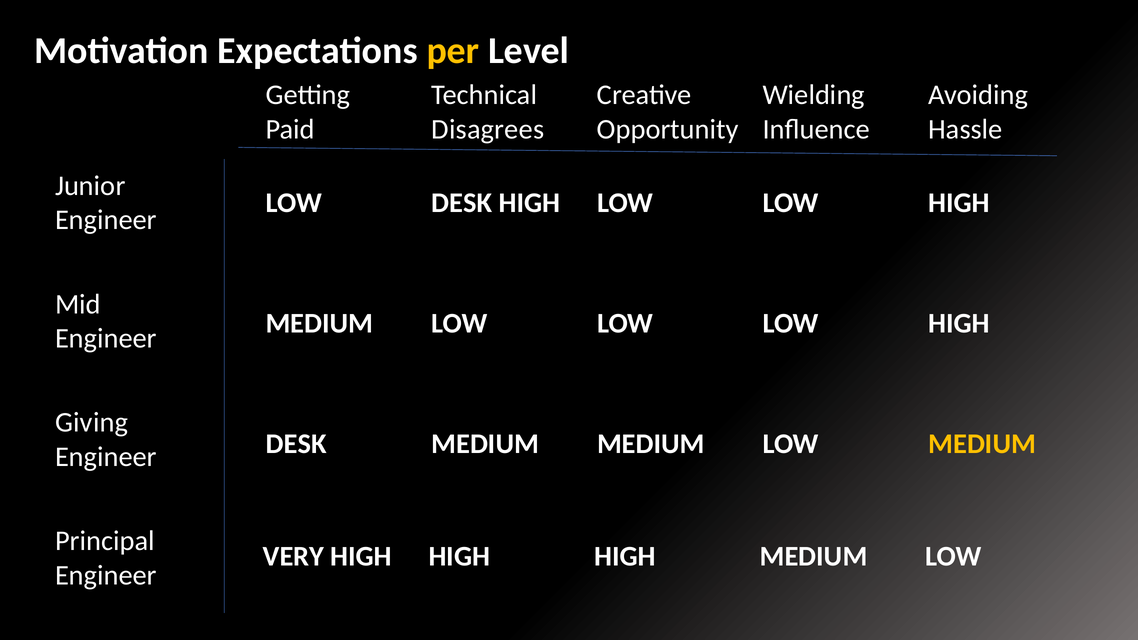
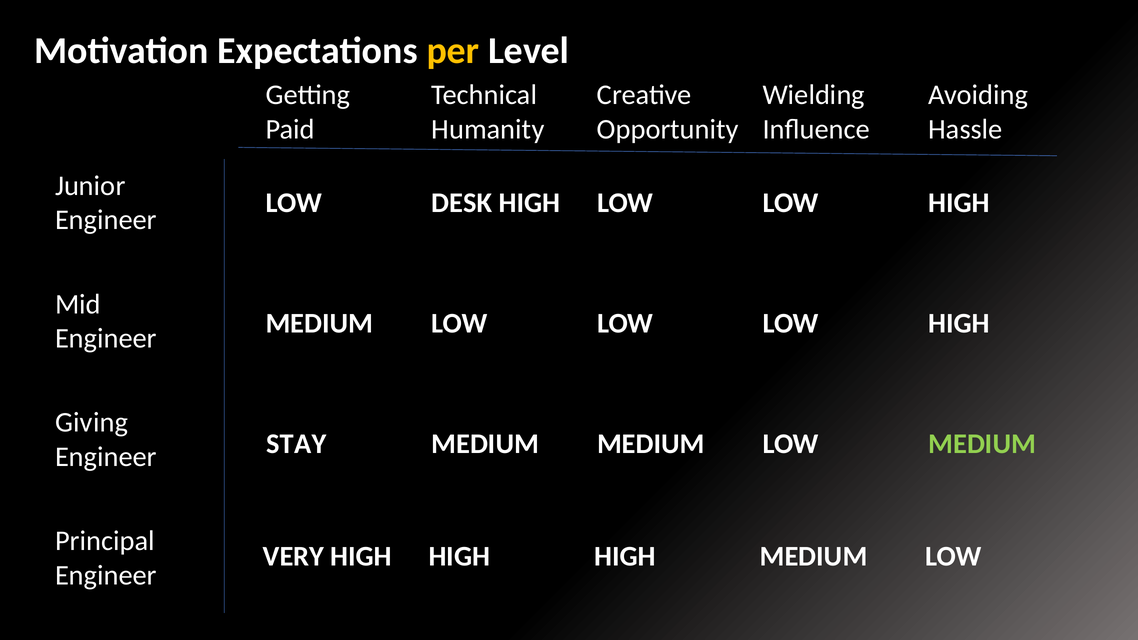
Disagrees: Disagrees -> Humanity
DESK at (296, 444): DESK -> STAY
MEDIUM at (982, 444) colour: yellow -> light green
